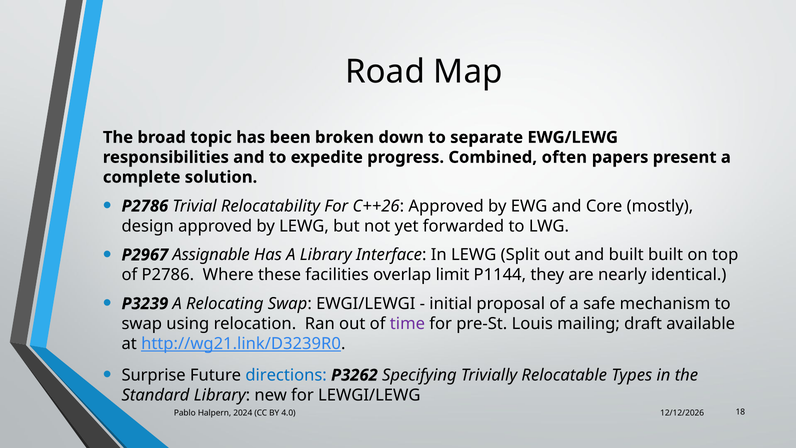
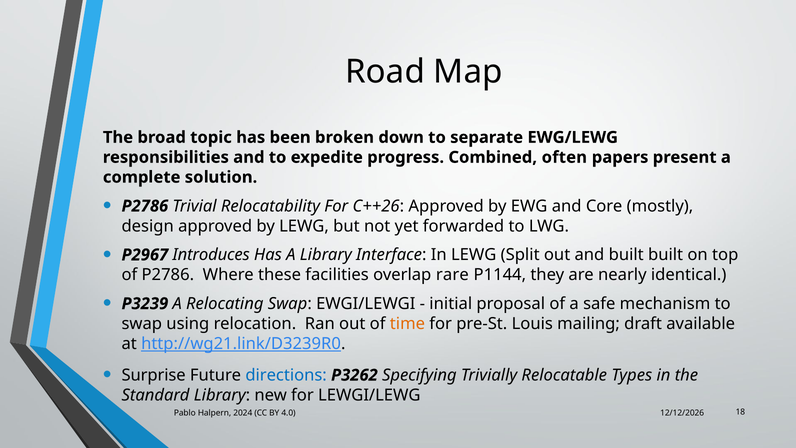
Assignable: Assignable -> Introduces
limit: limit -> rare
time colour: purple -> orange
